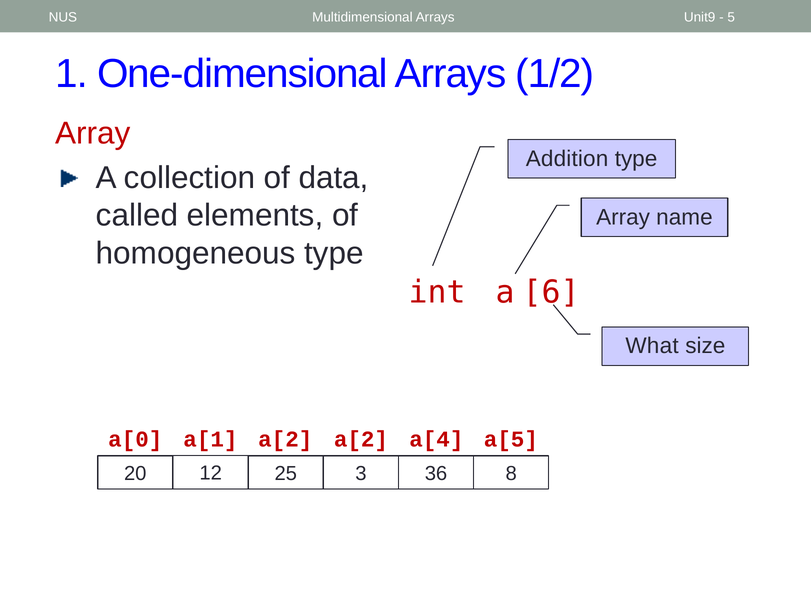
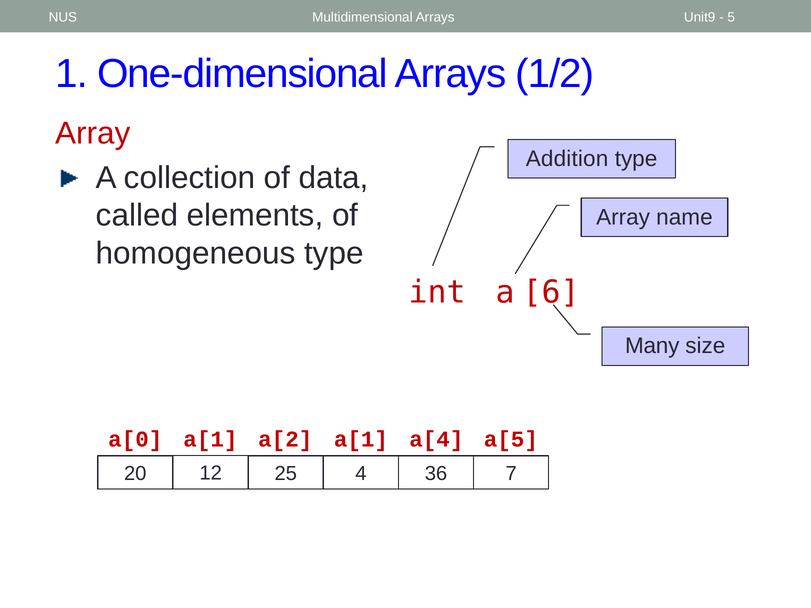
What: What -> Many
a[2 a[2: a[2 -> a[1
3: 3 -> 4
8: 8 -> 7
